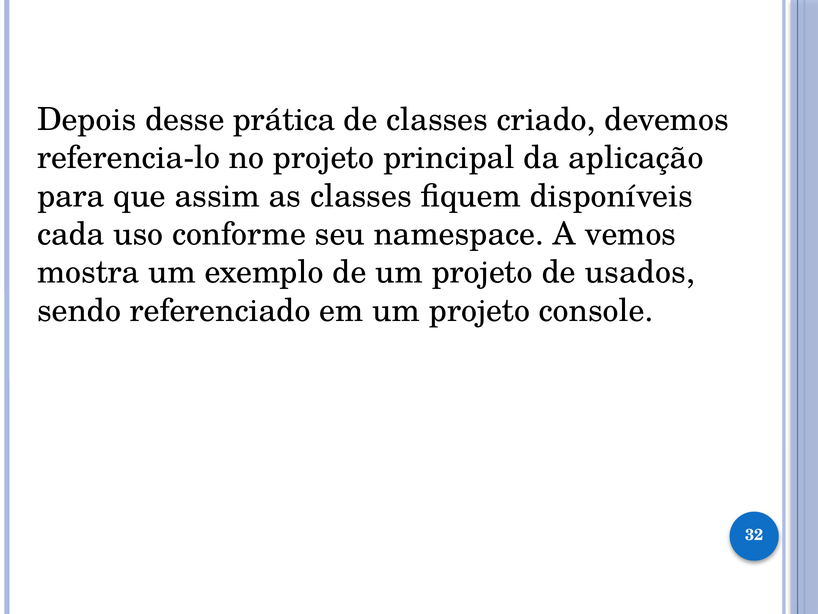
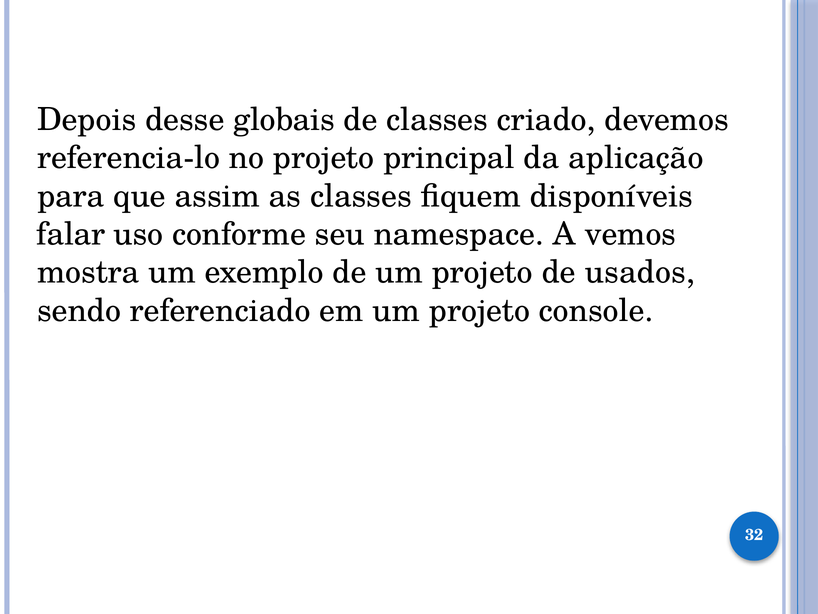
prática: prática -> globais
cada: cada -> falar
